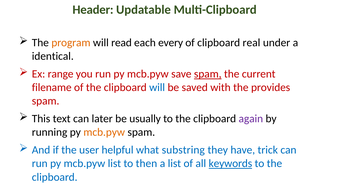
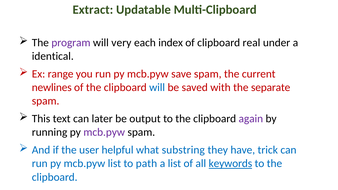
Header: Header -> Extract
program colour: orange -> purple
read: read -> very
every: every -> index
spam at (208, 74) underline: present -> none
filename: filename -> newlines
provides: provides -> separate
usually: usually -> output
mcb.pyw at (104, 132) colour: orange -> purple
then: then -> path
